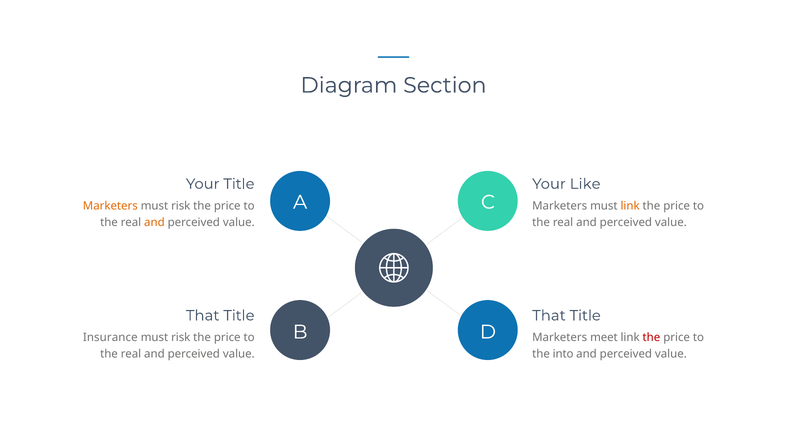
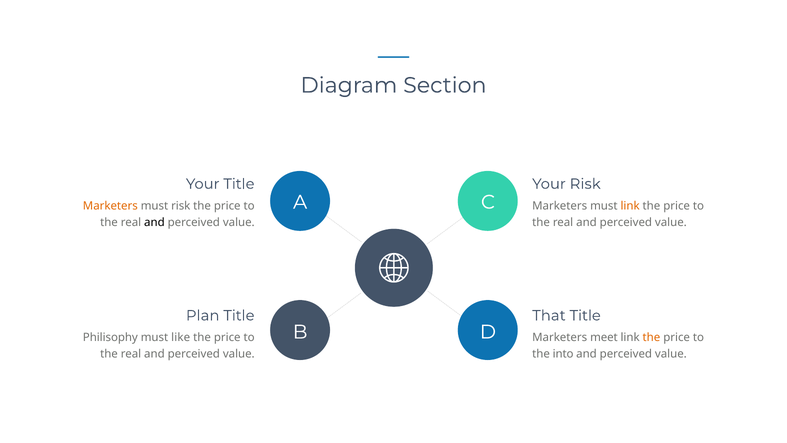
Your Like: Like -> Risk
and at (154, 222) colour: orange -> black
That at (203, 315): That -> Plan
Insurance: Insurance -> Philisophy
risk at (181, 337): risk -> like
the at (651, 337) colour: red -> orange
